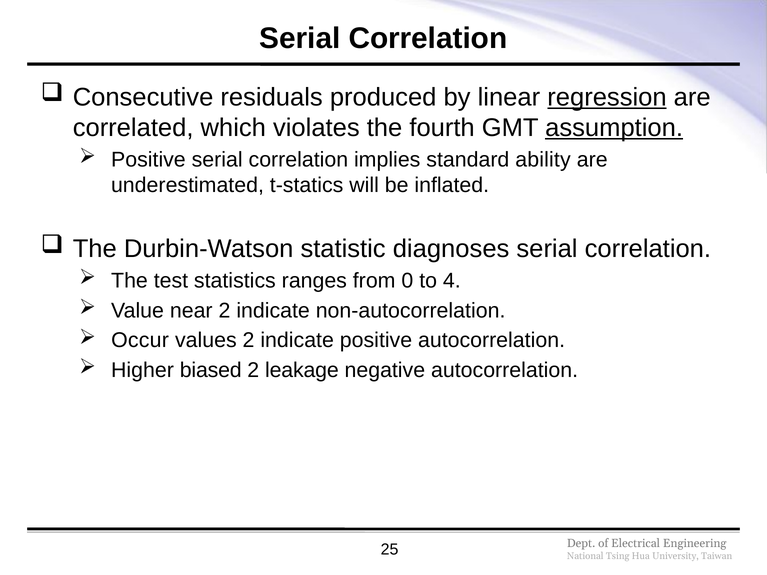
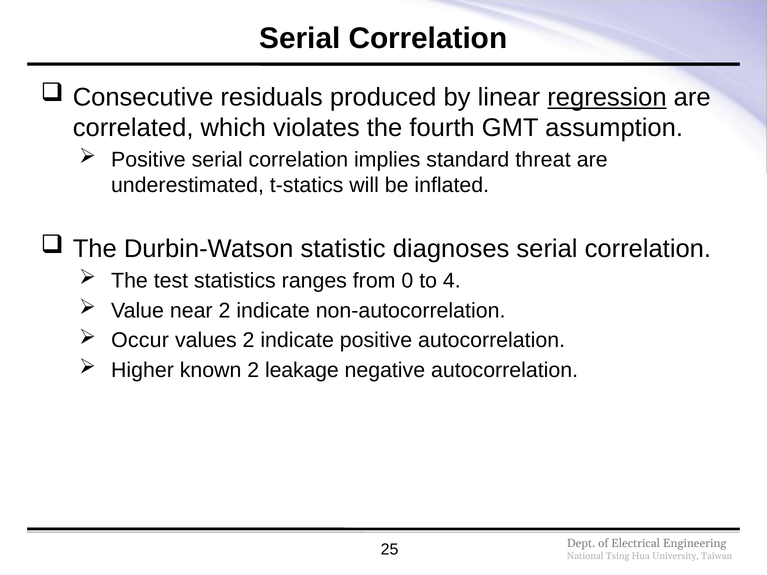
assumption underline: present -> none
ability: ability -> threat
biased: biased -> known
